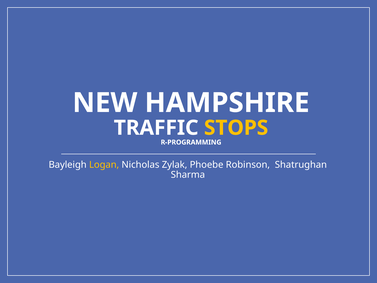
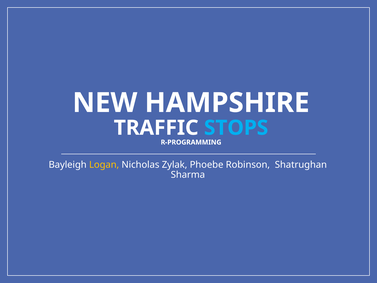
STOPS colour: yellow -> light blue
